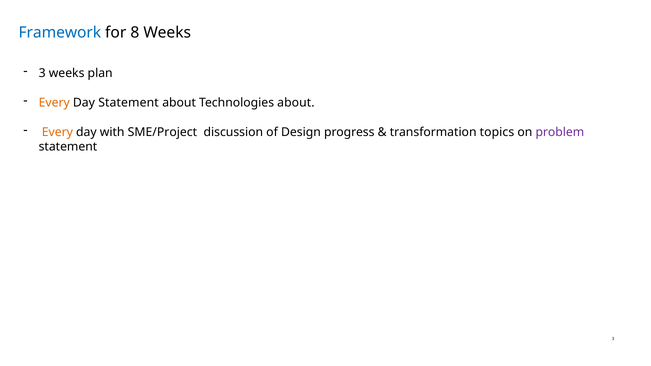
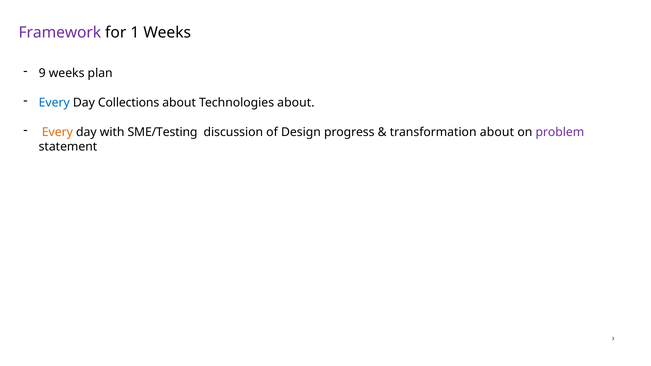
Framework colour: blue -> purple
8: 8 -> 1
3 at (42, 73): 3 -> 9
Every at (54, 103) colour: orange -> blue
Day Statement: Statement -> Collections
SME/Project: SME/Project -> SME/Testing
transformation topics: topics -> about
